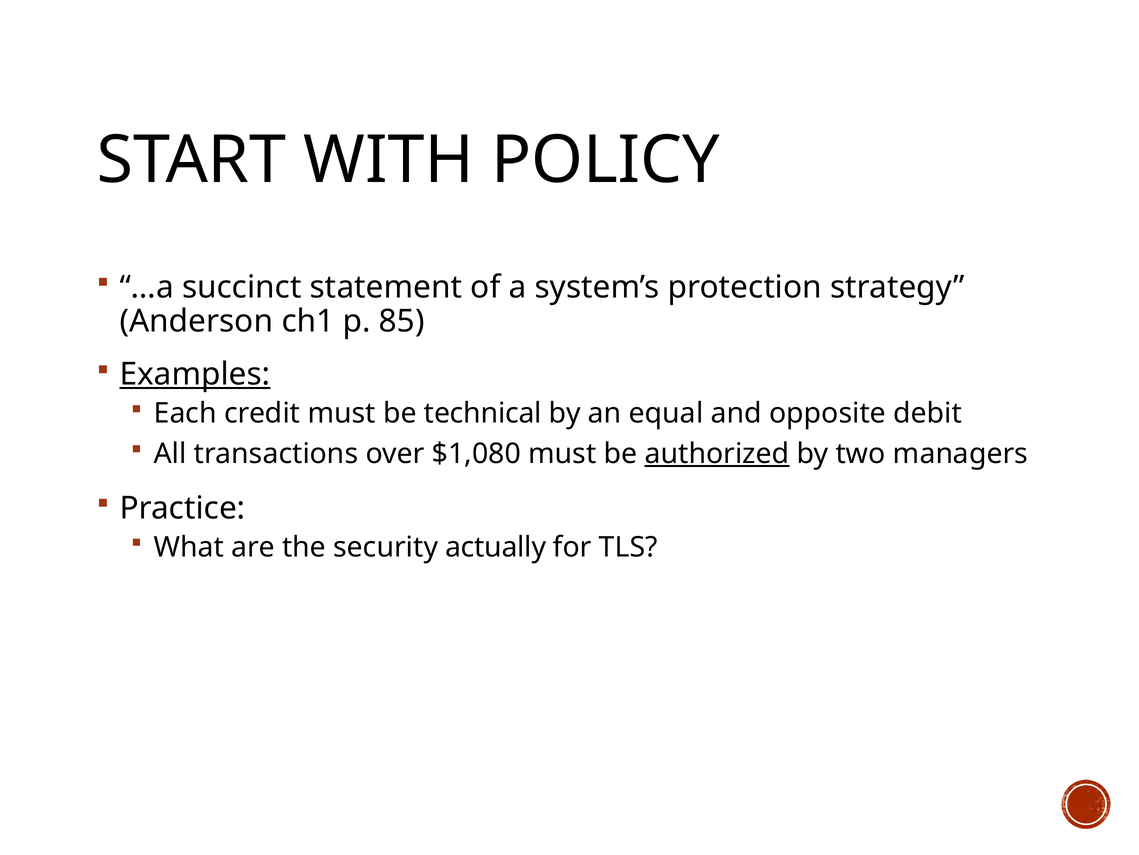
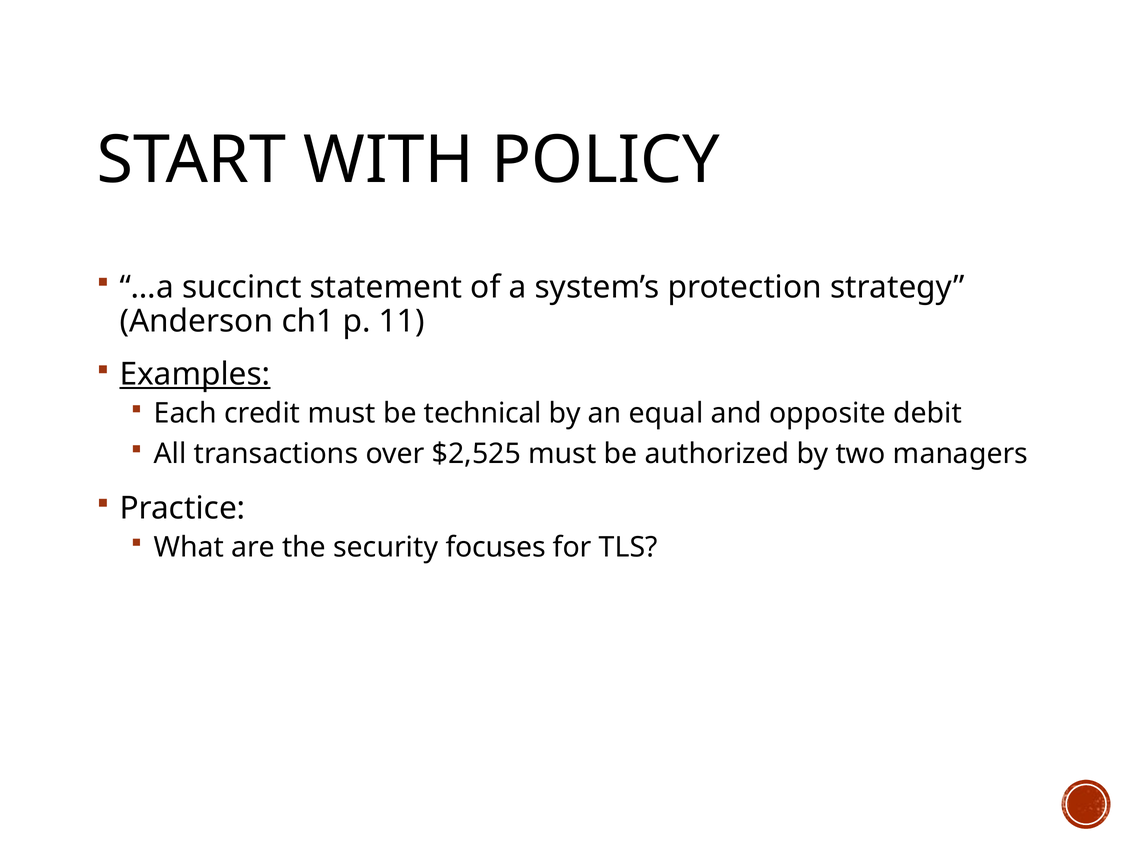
85: 85 -> 11
$1,080: $1,080 -> $2,525
authorized underline: present -> none
actually: actually -> focuses
